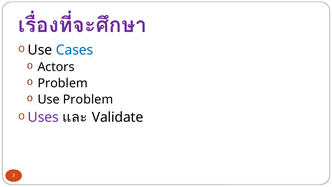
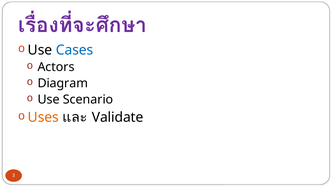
Problem at (63, 83): Problem -> Diagram
Use Problem: Problem -> Scenario
Uses colour: purple -> orange
